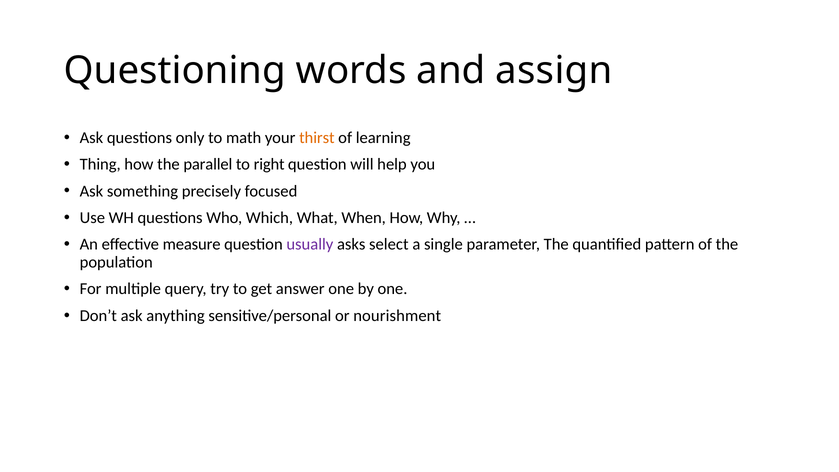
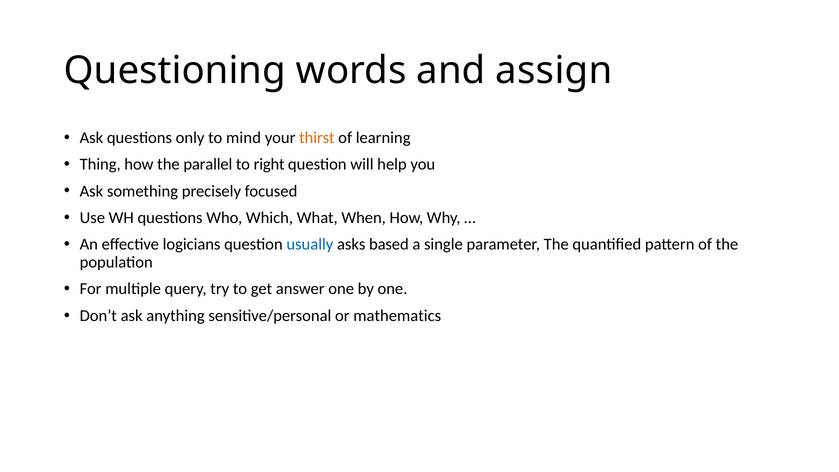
math: math -> mind
measure: measure -> logicians
usually colour: purple -> blue
select: select -> based
nourishment: nourishment -> mathematics
